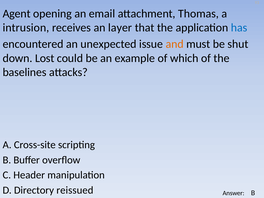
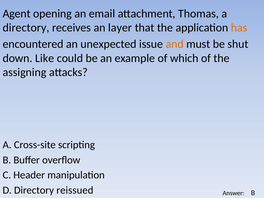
intrusion at (26, 28): intrusion -> directory
has colour: blue -> orange
Lost: Lost -> Like
baselines: baselines -> assigning
